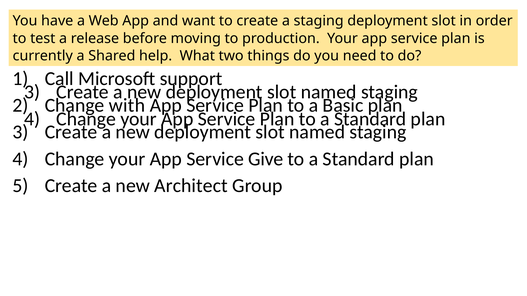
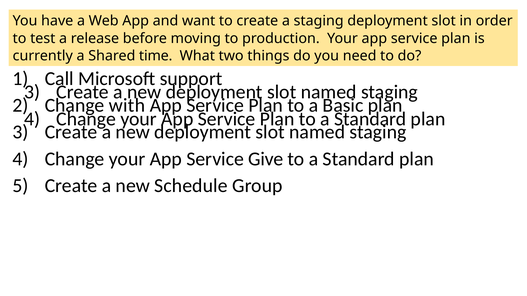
help: help -> time
Architect: Architect -> Schedule
